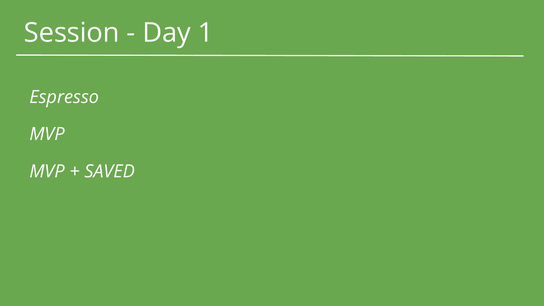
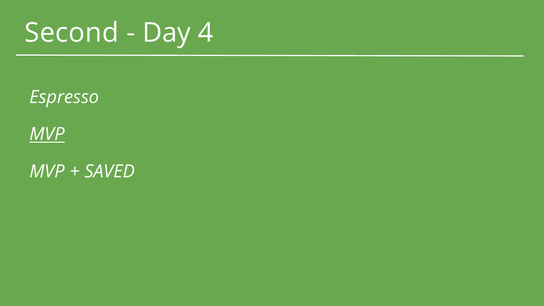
Session: Session -> Second
1: 1 -> 4
MVP at (47, 134) underline: none -> present
